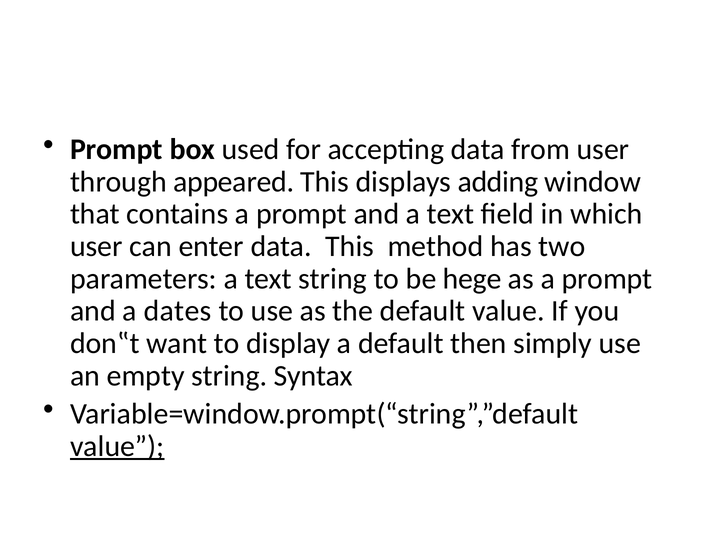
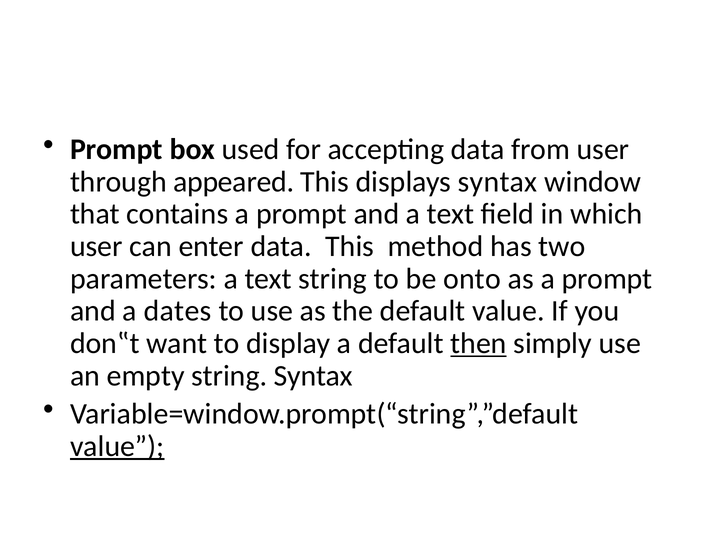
displays adding: adding -> syntax
hege: hege -> onto
then underline: none -> present
